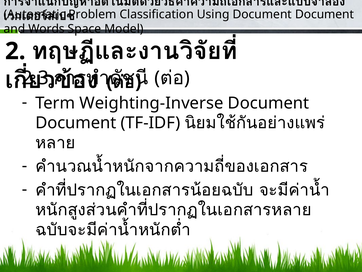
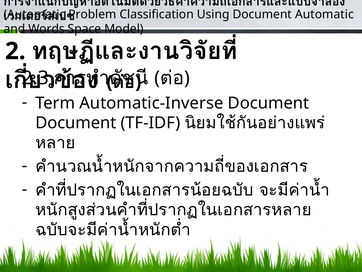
Using Document Document: Document -> Automatic
Weighting-Inverse: Weighting-Inverse -> Automatic-Inverse
